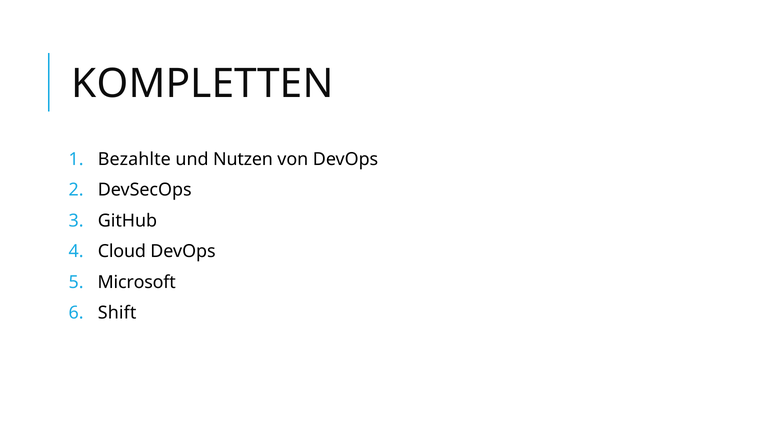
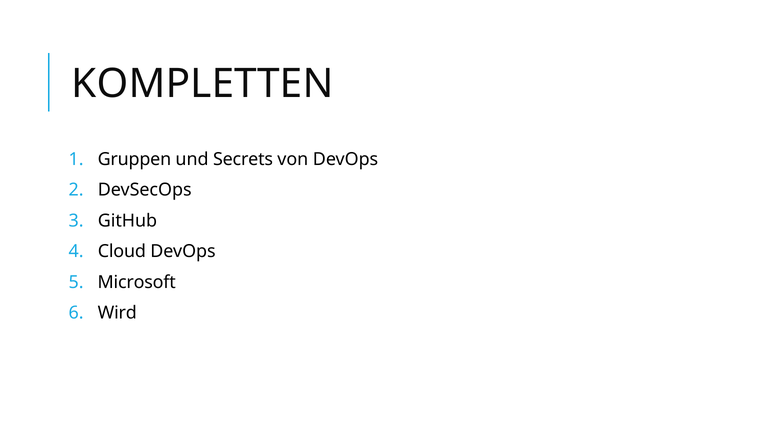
Bezahlte: Bezahlte -> Gruppen
Nutzen: Nutzen -> Secrets
Shift: Shift -> Wird
